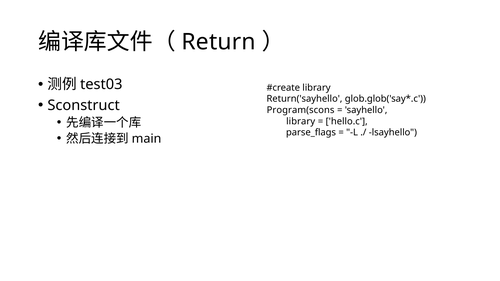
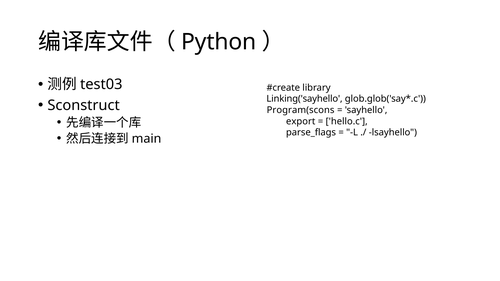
Return: Return -> Python
Return('sayhello: Return('sayhello -> Linking('sayhello
library at (301, 121): library -> export
